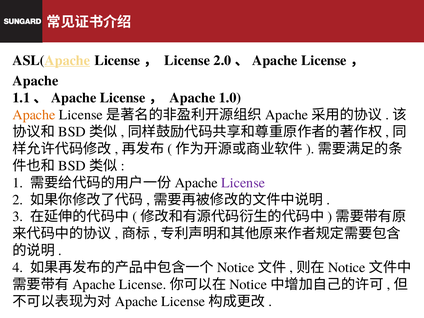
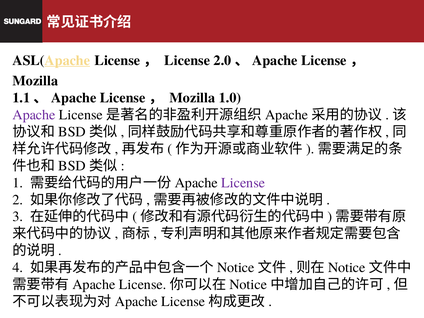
Apache at (35, 81): Apache -> Mozilla
1.1、Apache License， Apache: Apache -> Mozilla
Apache at (34, 115) colour: orange -> purple
